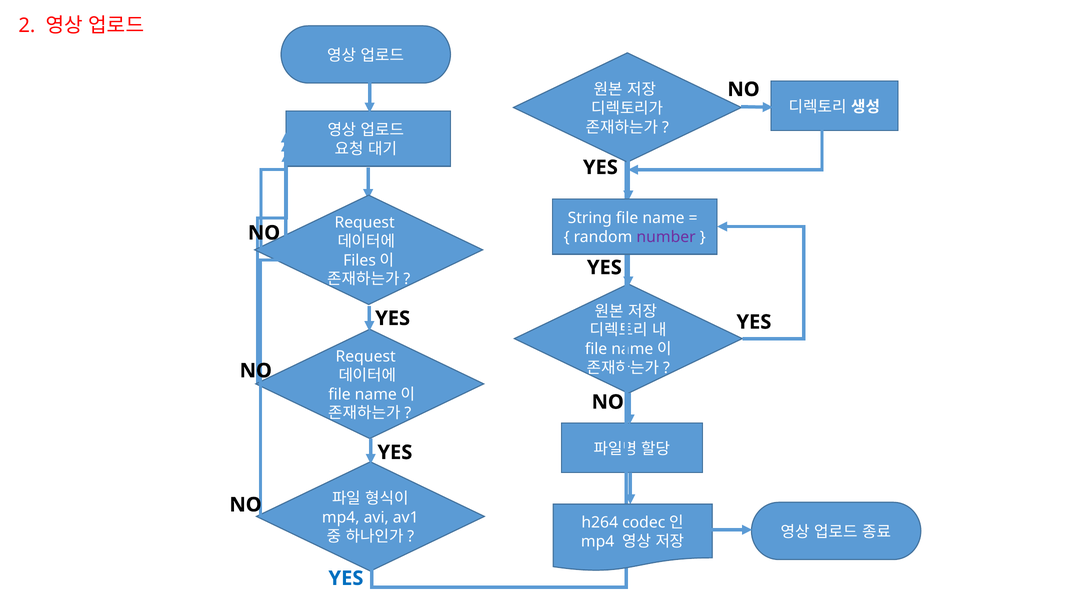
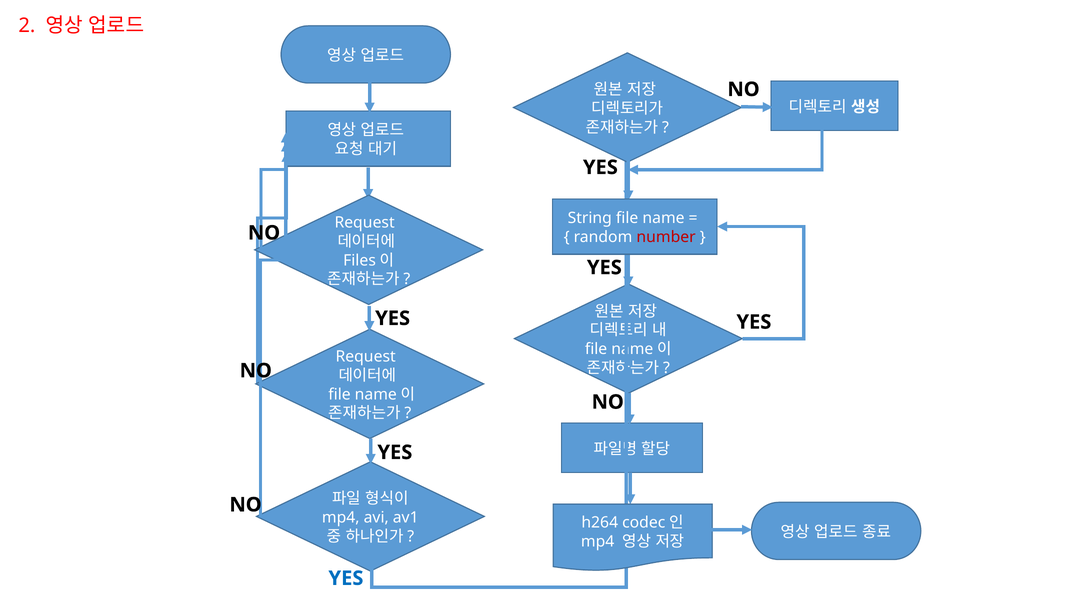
number colour: purple -> red
